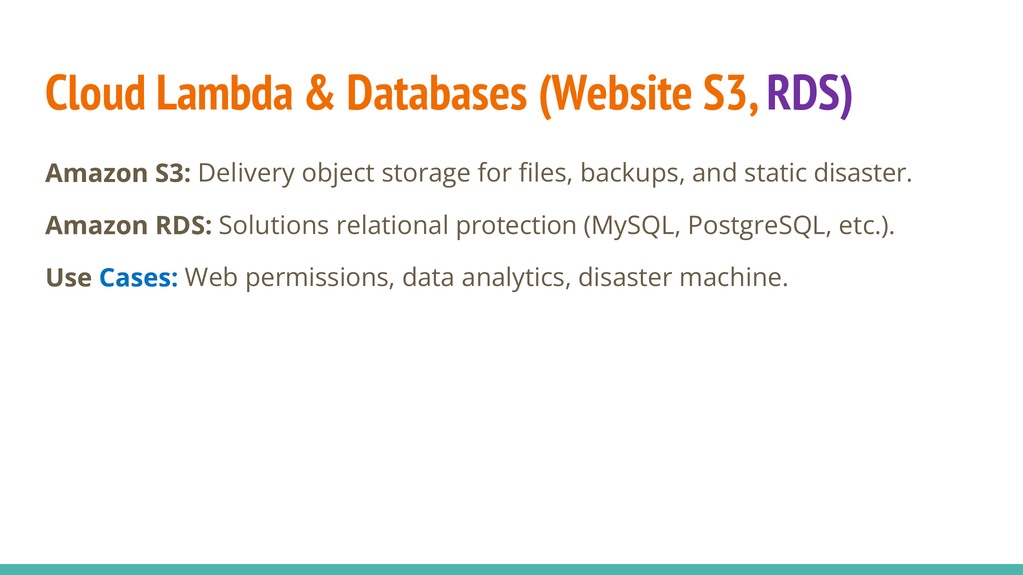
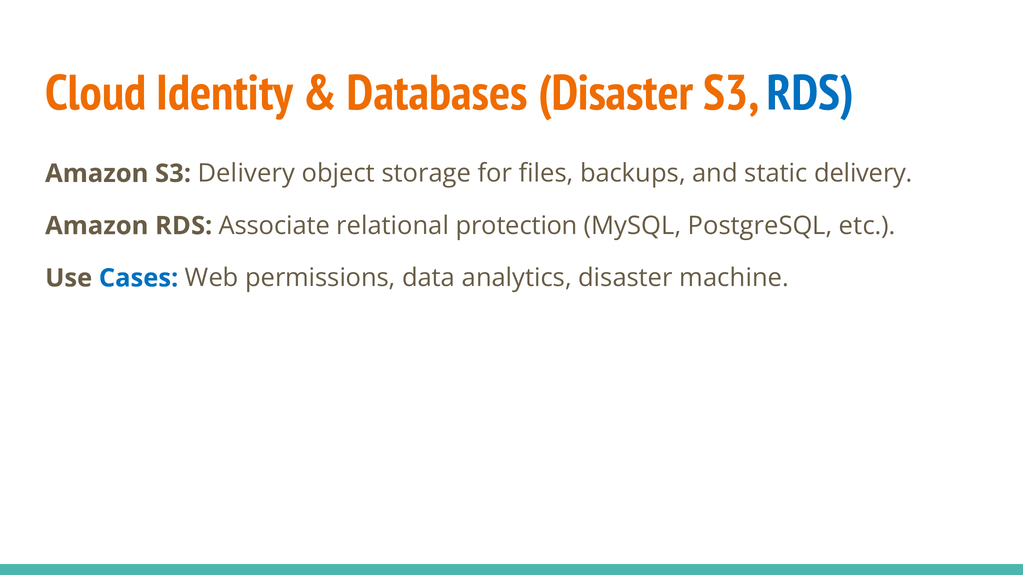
Lambda: Lambda -> Identity
Databases Website: Website -> Disaster
RDS at (810, 93) colour: purple -> blue
static disaster: disaster -> delivery
Solutions: Solutions -> Associate
